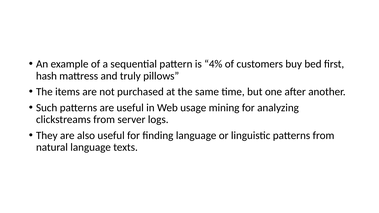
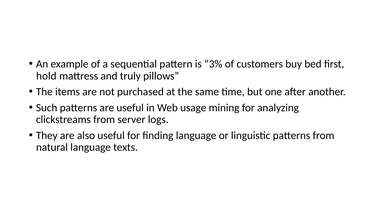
4%: 4% -> 3%
hash: hash -> hold
